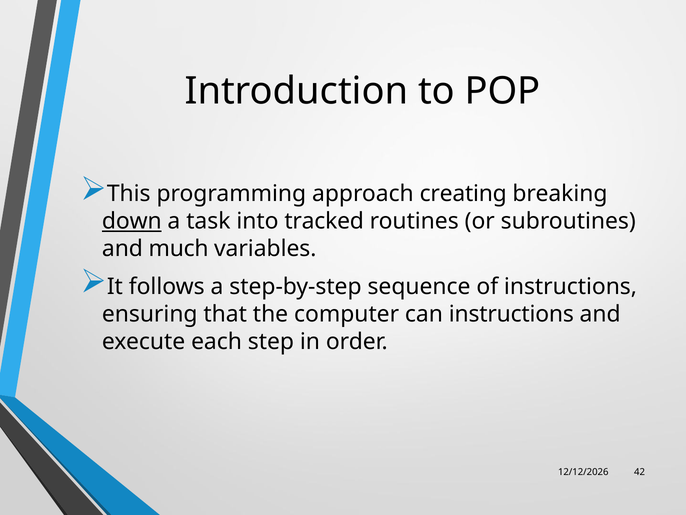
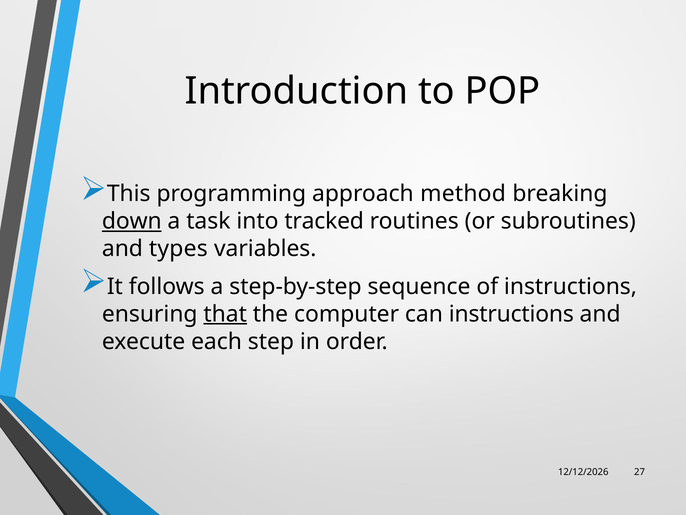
creating: creating -> method
much: much -> types
that underline: none -> present
42: 42 -> 27
